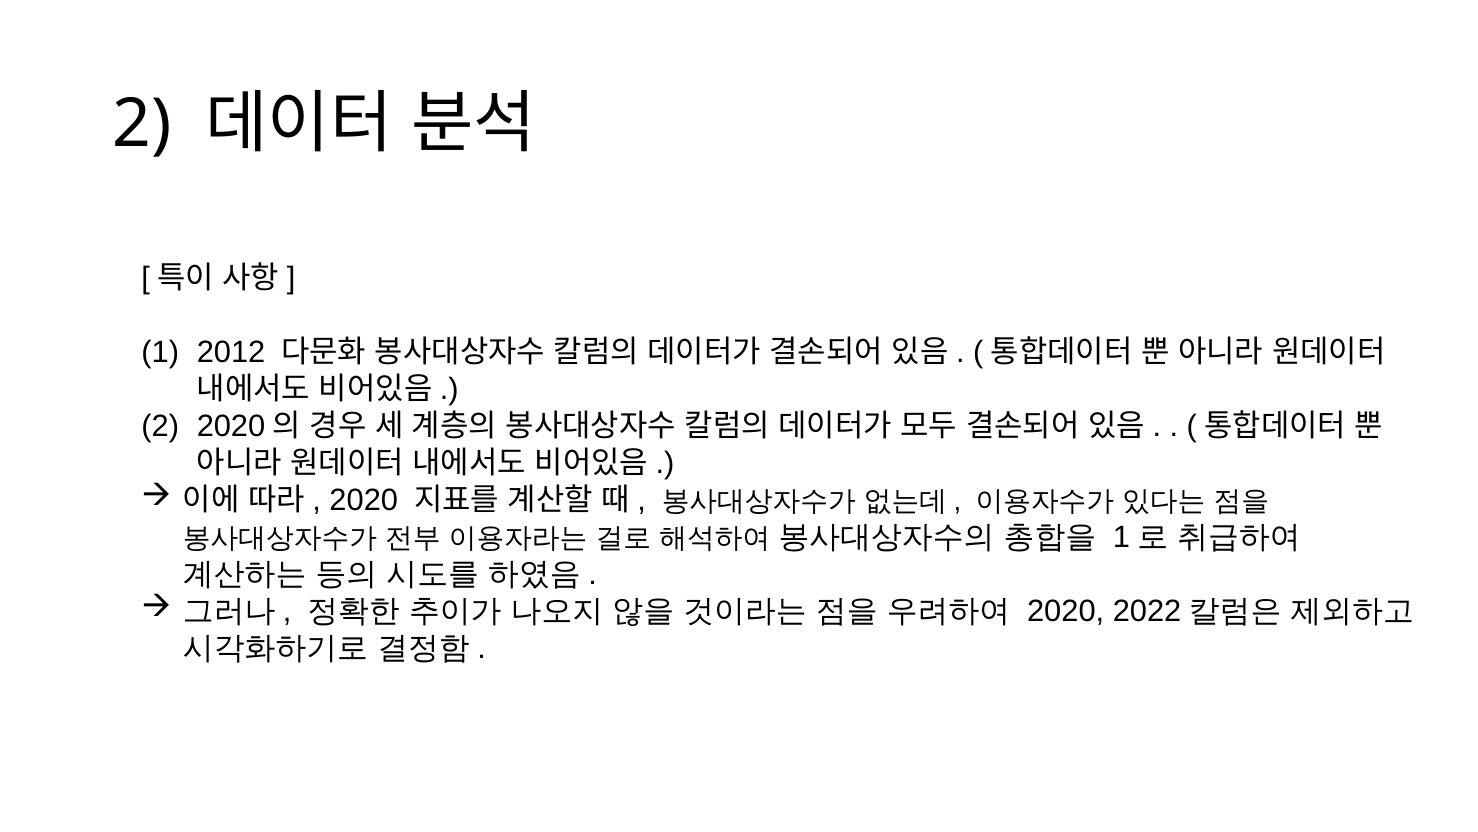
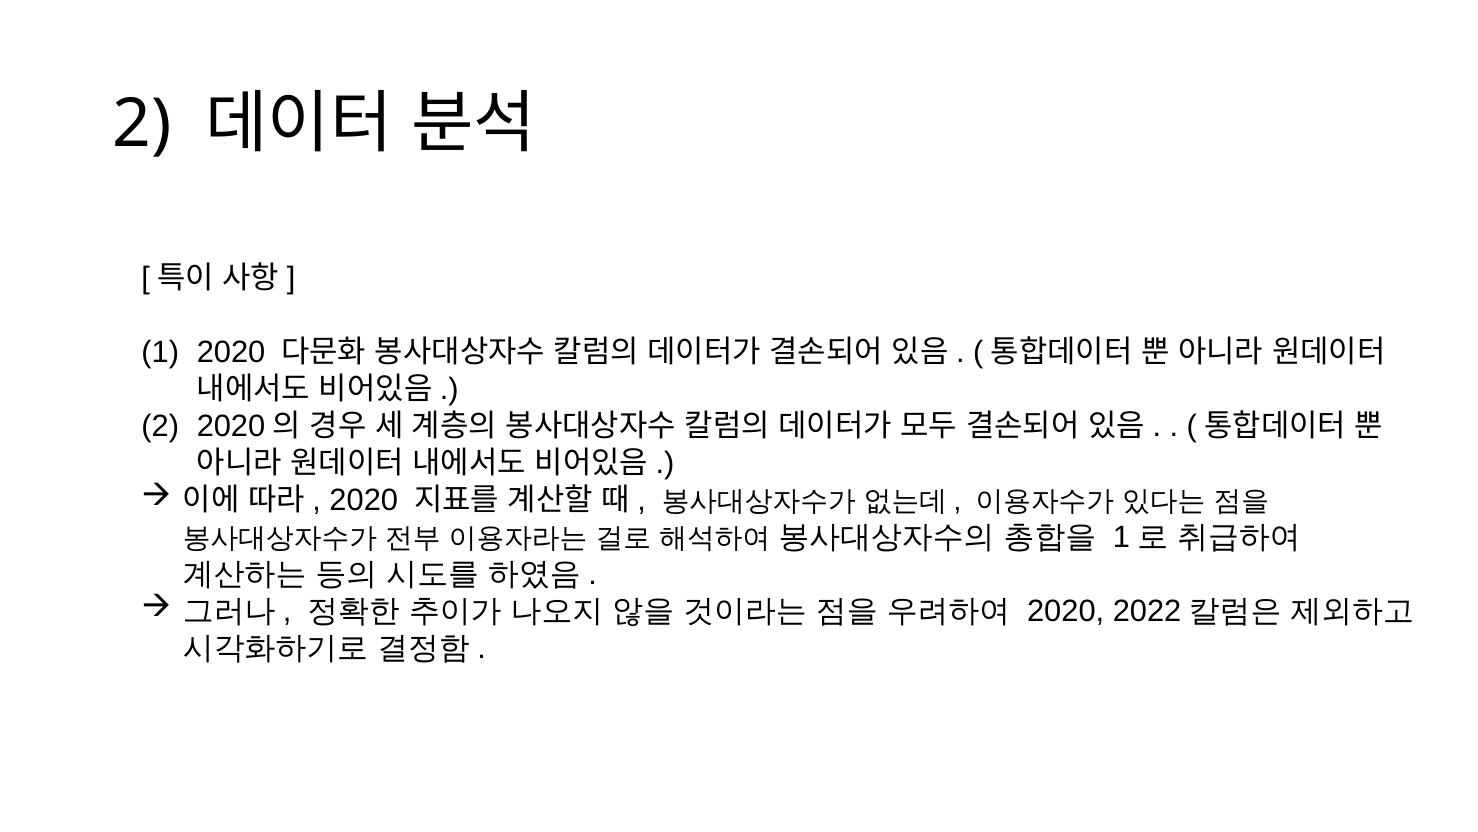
2012 at (231, 352): 2012 -> 2020
